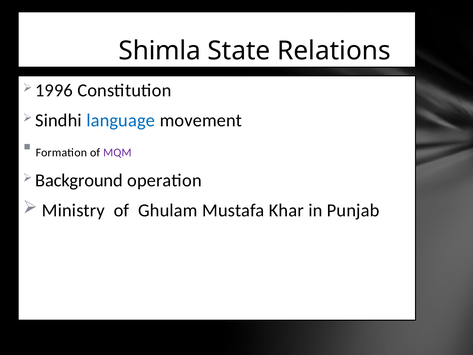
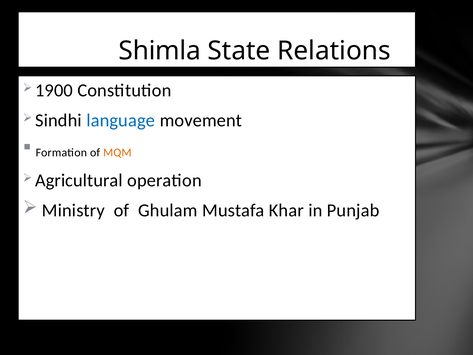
1996: 1996 -> 1900
MQM colour: purple -> orange
Background: Background -> Agricultural
